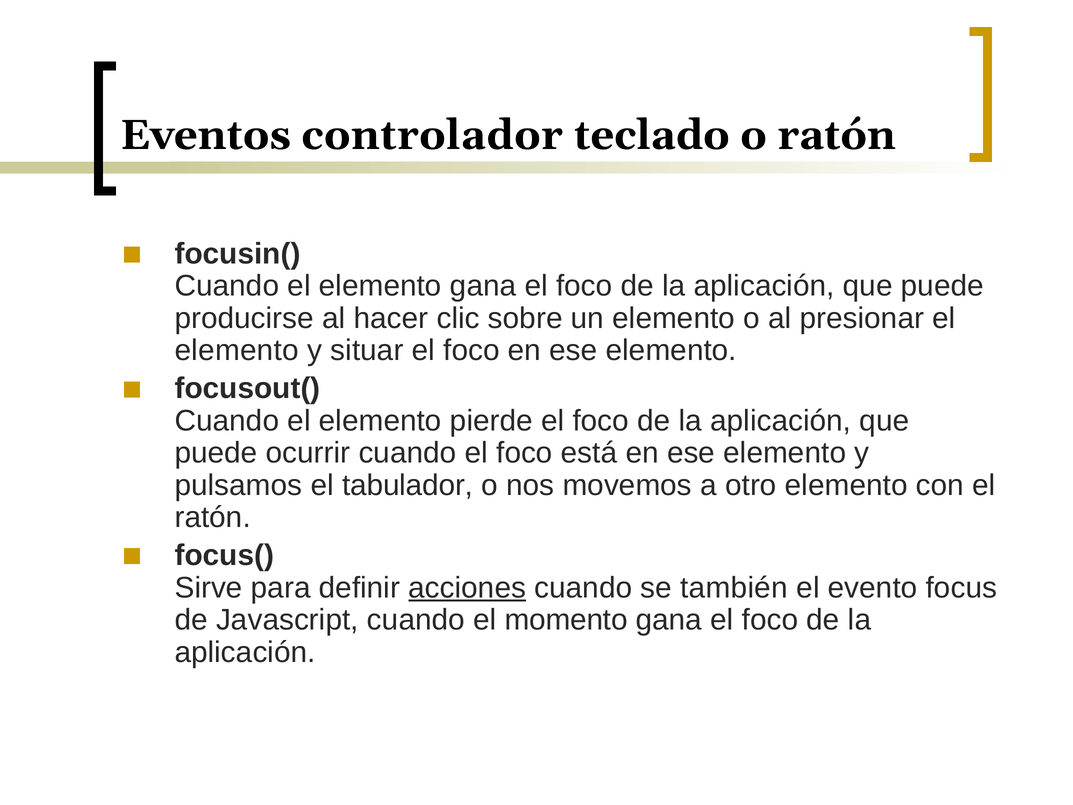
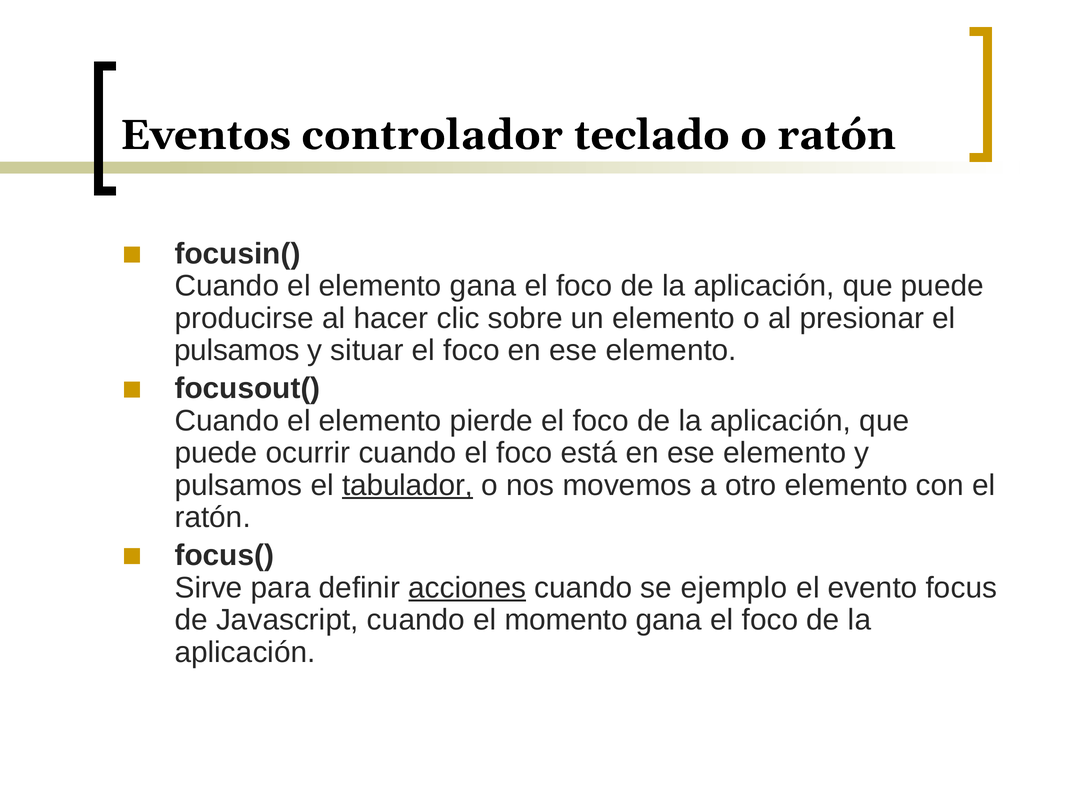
elemento at (237, 350): elemento -> pulsamos
tabulador underline: none -> present
también: también -> ejemplo
